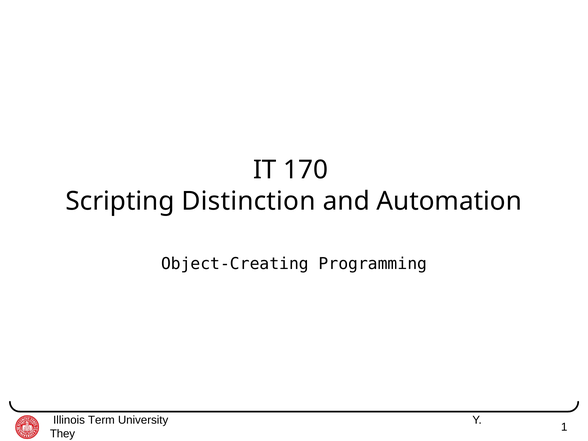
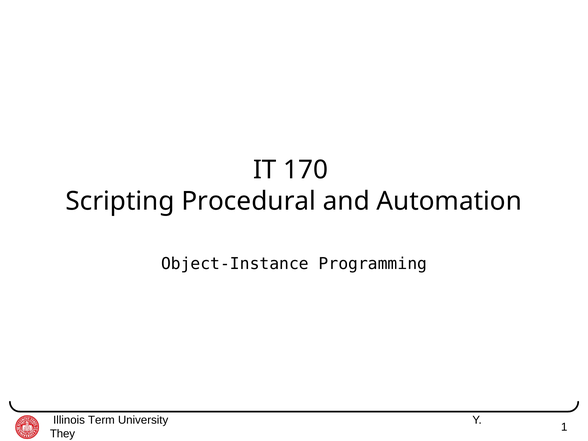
Distinction: Distinction -> Procedural
Object-Creating: Object-Creating -> Object-Instance
